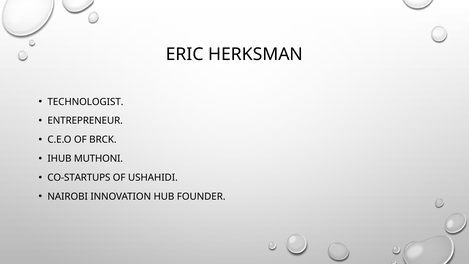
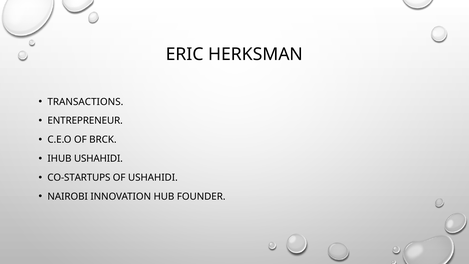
TECHNOLOGIST: TECHNOLOGIST -> TRANSACTIONS
IHUB MUTHONI: MUTHONI -> USHAHIDI
